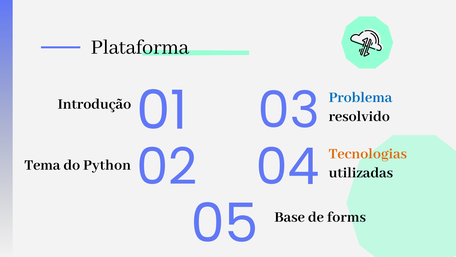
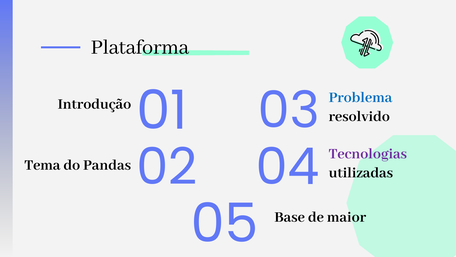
Tecnologias colour: orange -> purple
Python: Python -> Pandas
forms: forms -> maior
